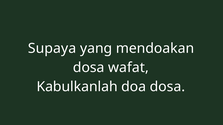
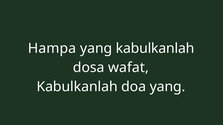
Supaya: Supaya -> Hampa
yang mendoakan: mendoakan -> kabulkanlah
doa dosa: dosa -> yang
